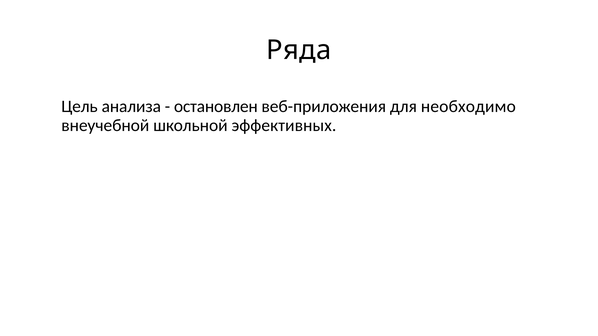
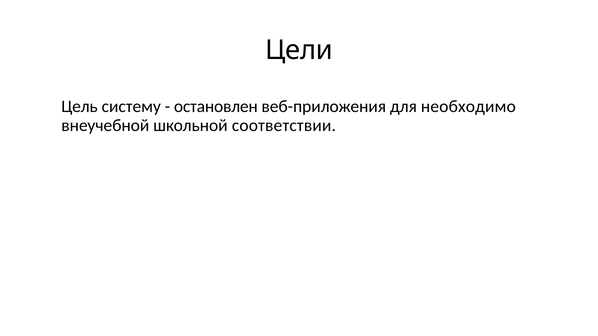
Ряда: Ряда -> Цели
анализа: анализа -> систему
эффективных: эффективных -> соответствии
